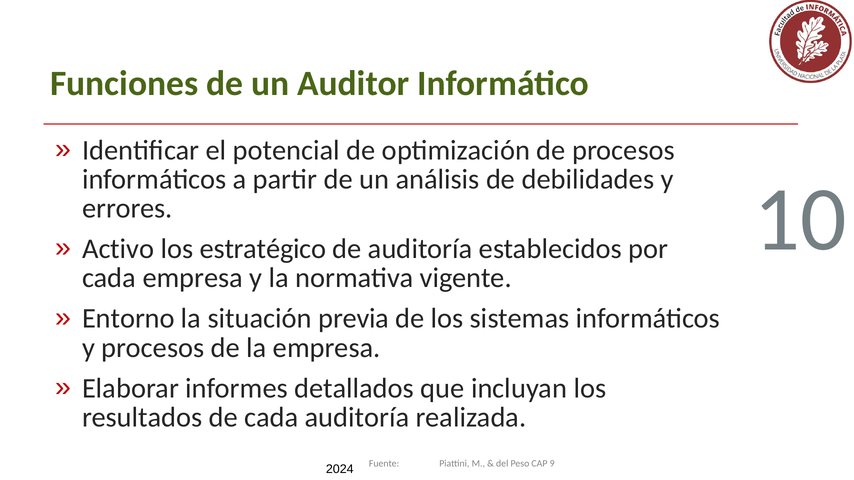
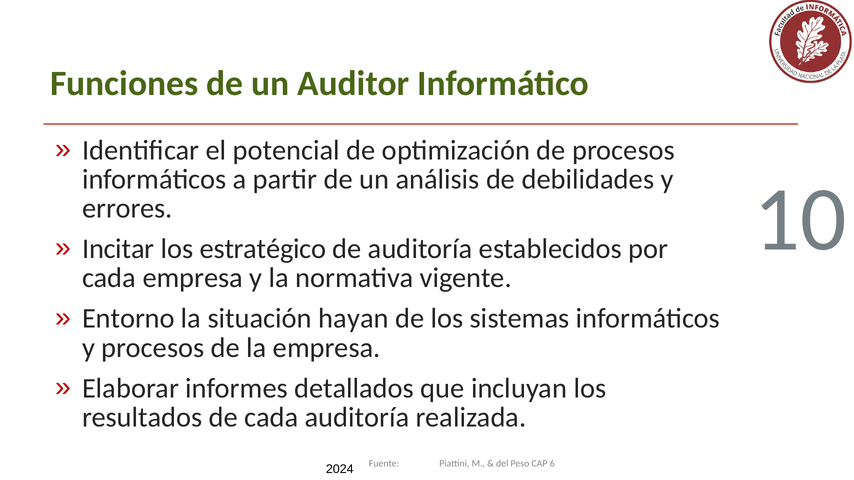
Activo: Activo -> Incitar
previa: previa -> hayan
9: 9 -> 6
